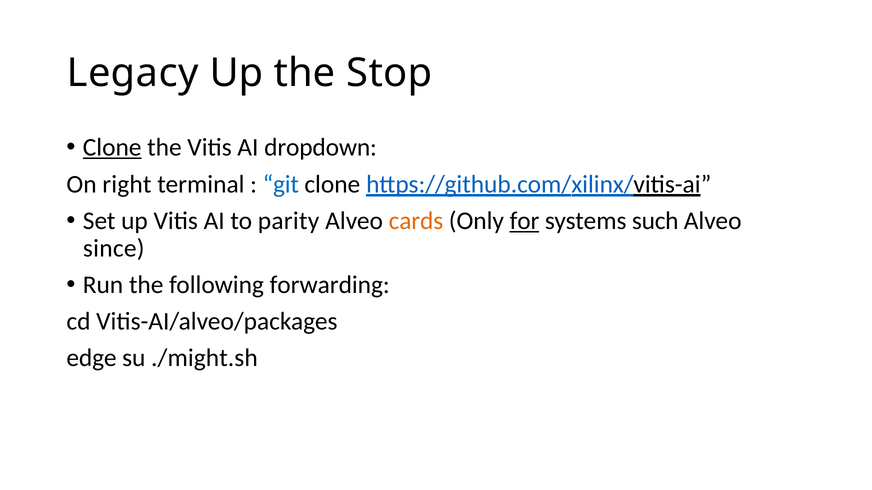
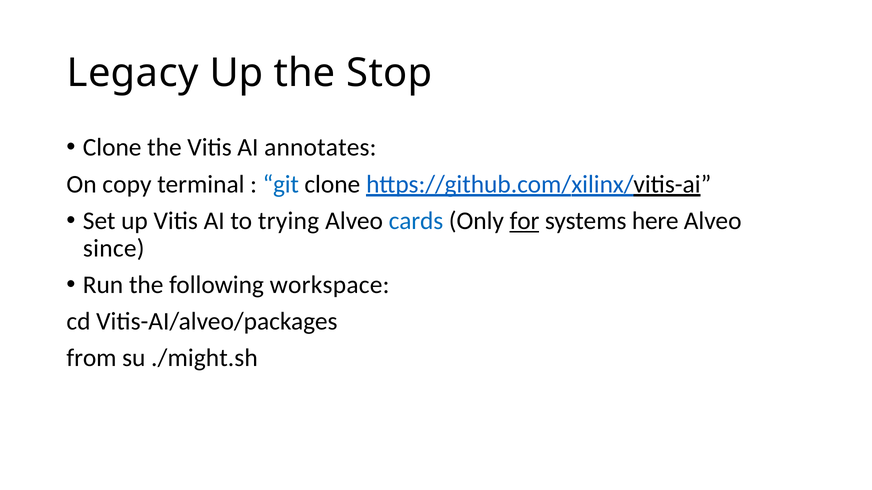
Clone at (112, 147) underline: present -> none
dropdown: dropdown -> annotates
right: right -> copy
parity: parity -> trying
cards colour: orange -> blue
such: such -> here
forwarding: forwarding -> workspace
edge: edge -> from
